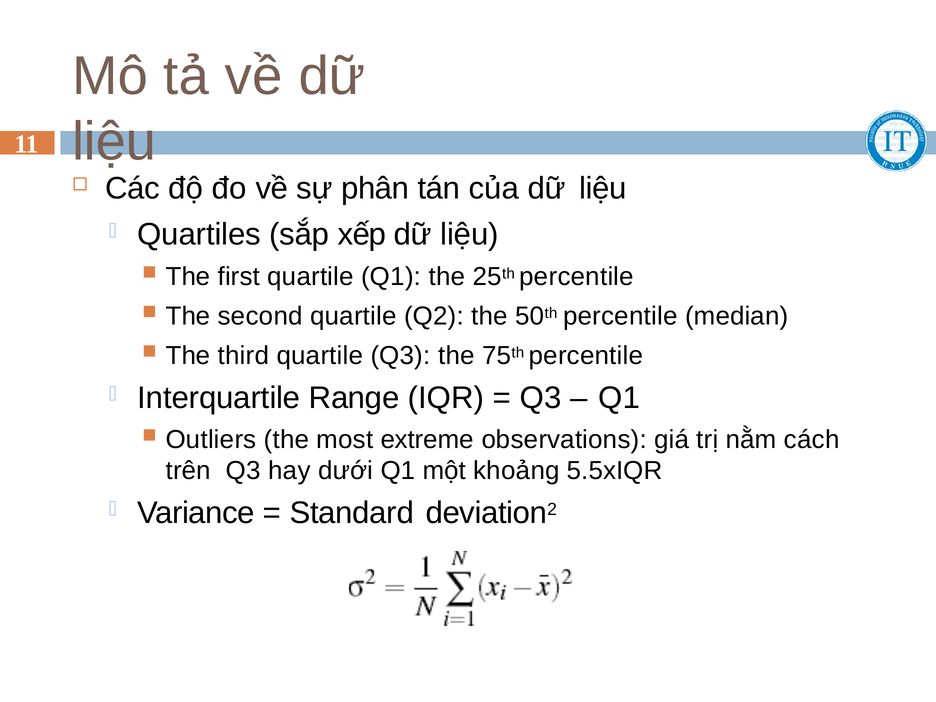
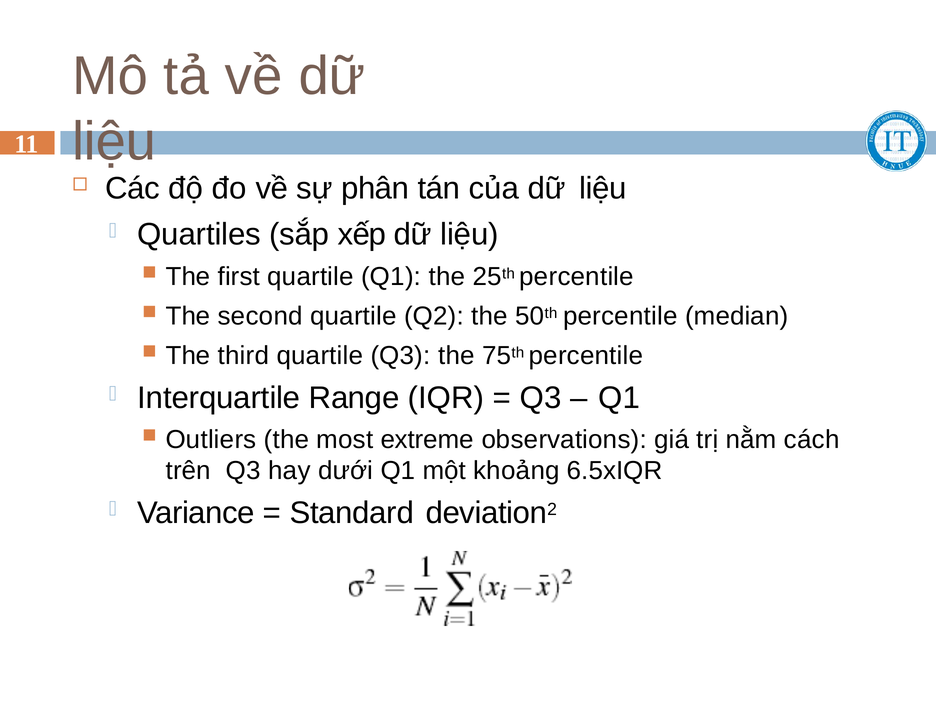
5.5xIQR: 5.5xIQR -> 6.5xIQR
